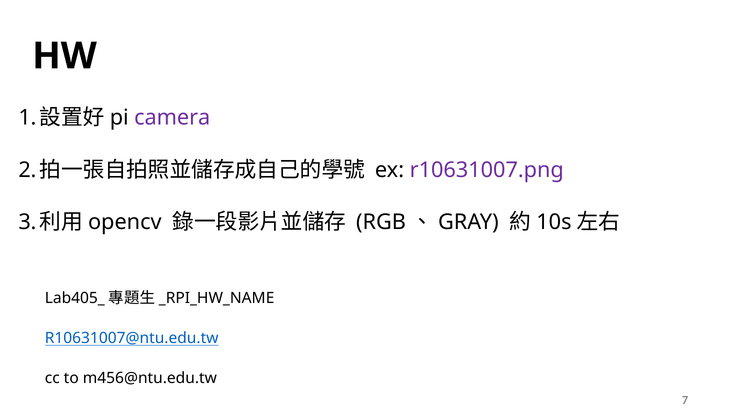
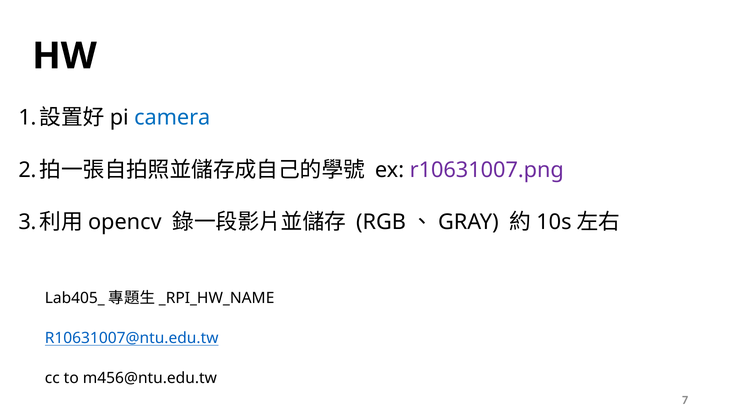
camera colour: purple -> blue
